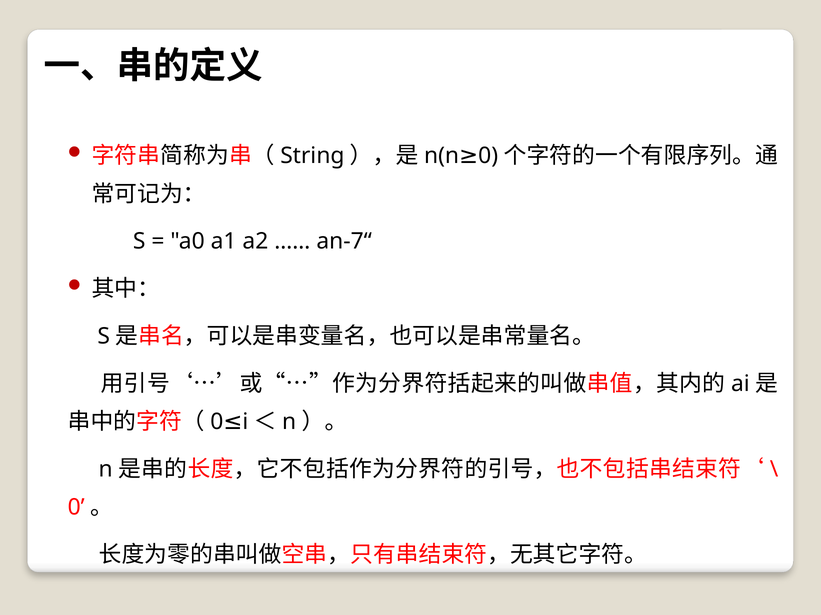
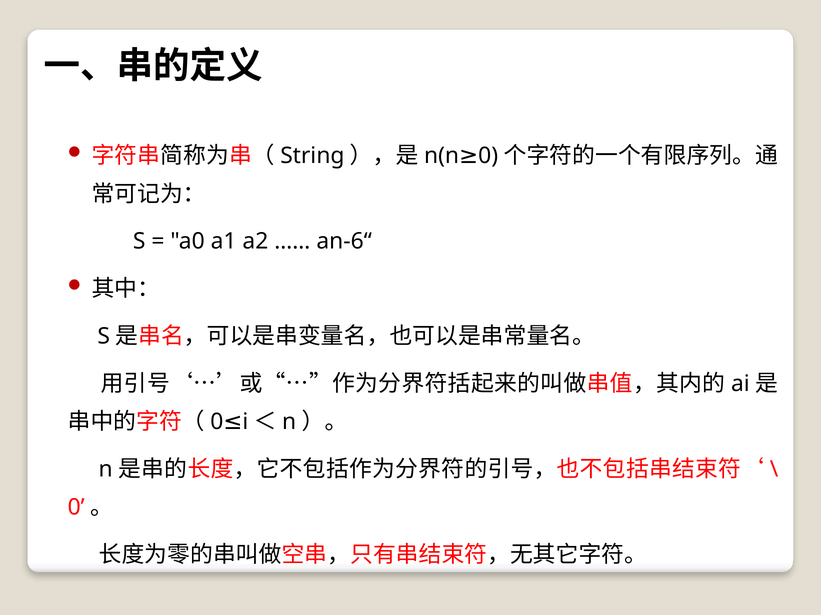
an-7“: an-7“ -> an-6“
